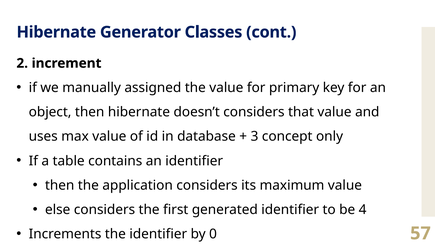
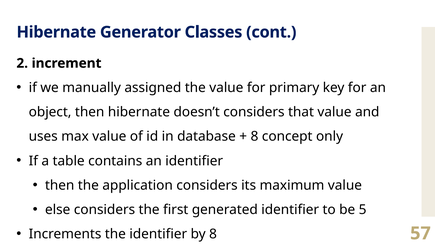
3 at (254, 137): 3 -> 8
4: 4 -> 5
by 0: 0 -> 8
